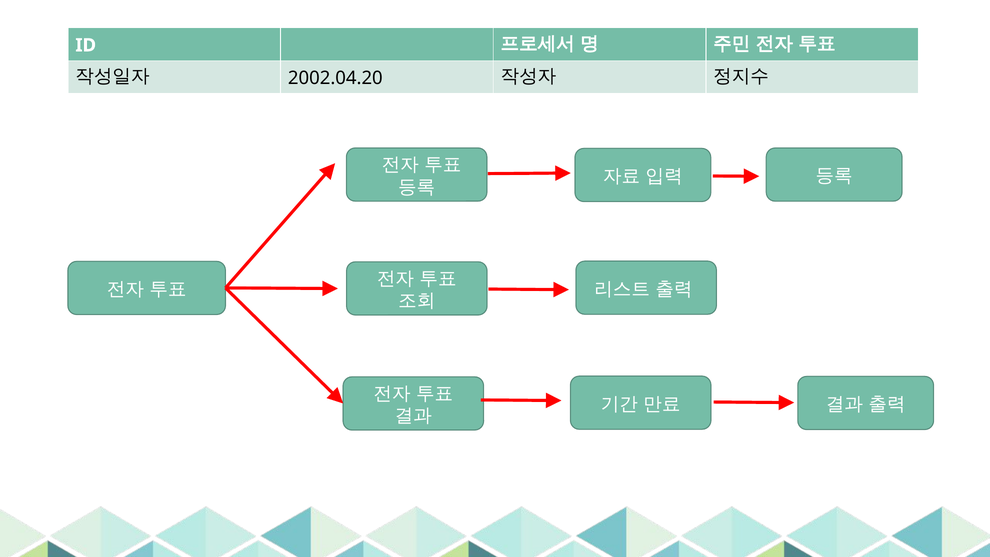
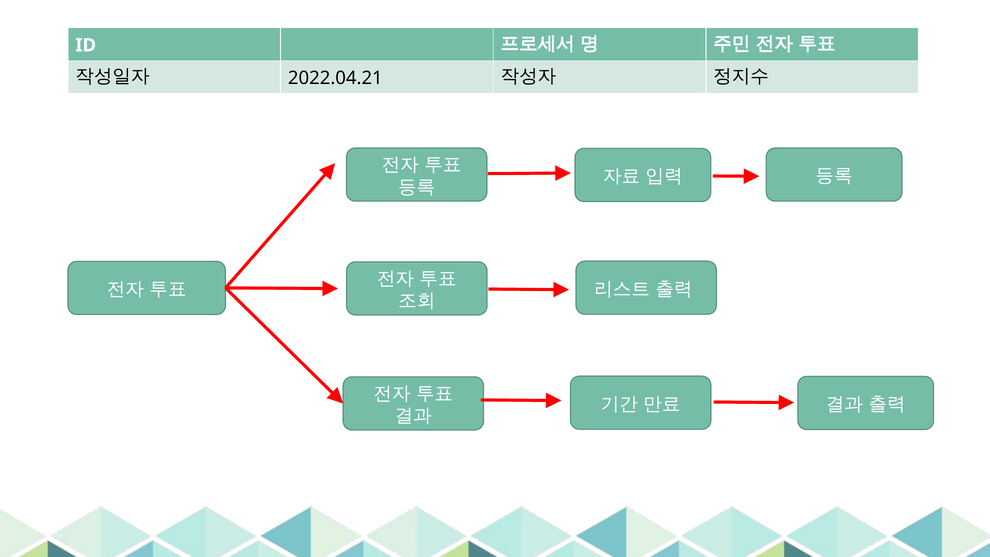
2002.04.20: 2002.04.20 -> 2022.04.21
